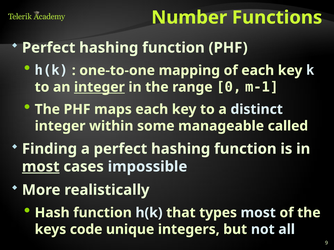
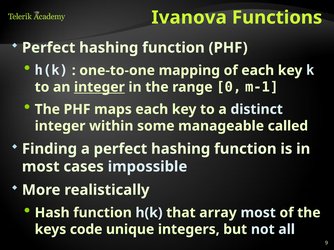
Number: Number -> Ivanova
most at (41, 167) underline: present -> none
types: types -> array
